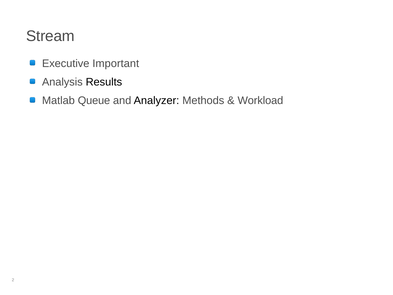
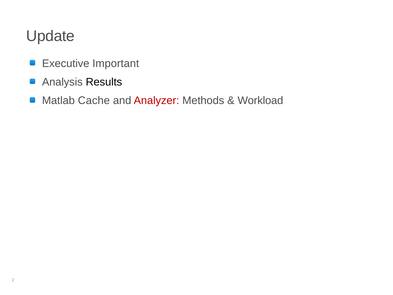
Stream: Stream -> Update
Queue: Queue -> Cache
Analyzer colour: black -> red
